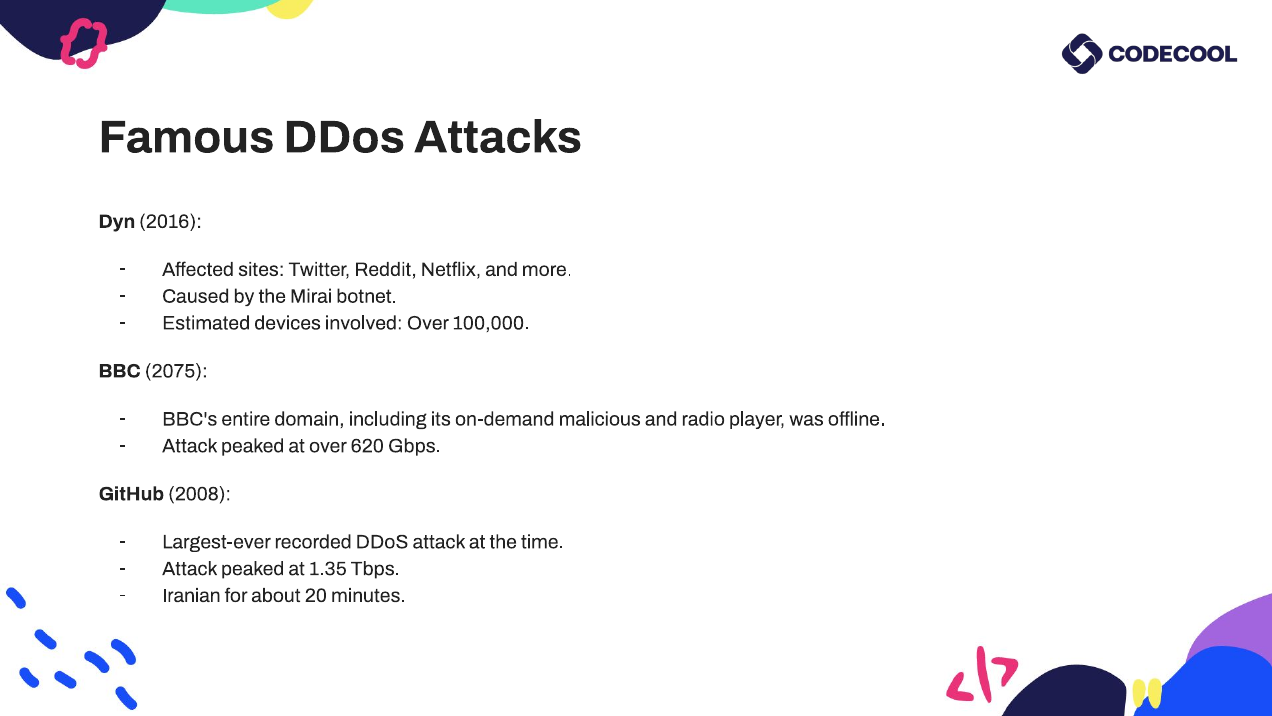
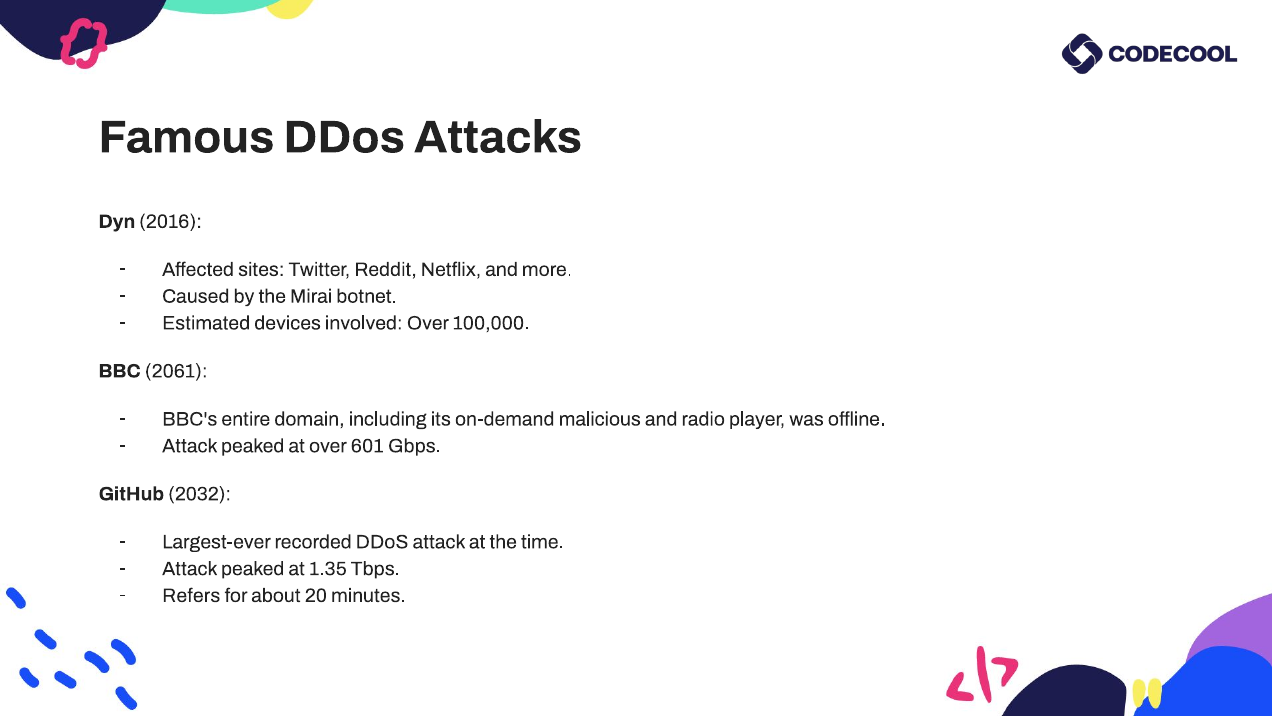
2075: 2075 -> 2061
620: 620 -> 601
2008: 2008 -> 2032
Iranian: Iranian -> Refers
